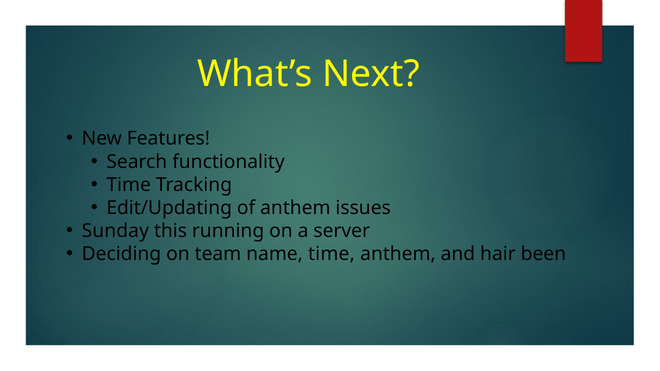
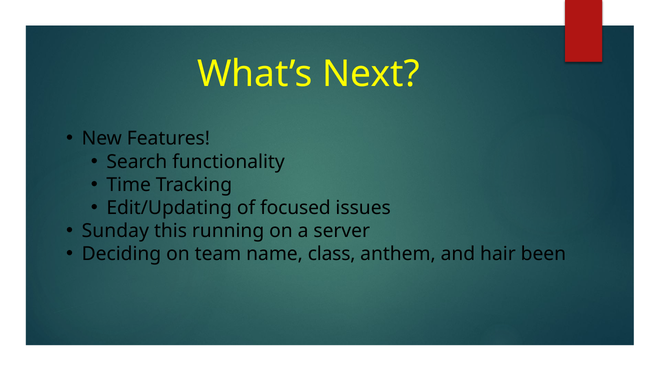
of anthem: anthem -> focused
name time: time -> class
